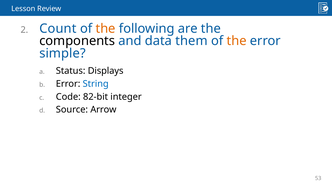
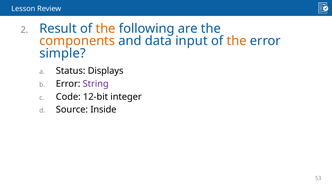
Count: Count -> Result
components colour: black -> orange
them: them -> input
String colour: blue -> purple
82-bit: 82-bit -> 12-bit
Arrow: Arrow -> Inside
